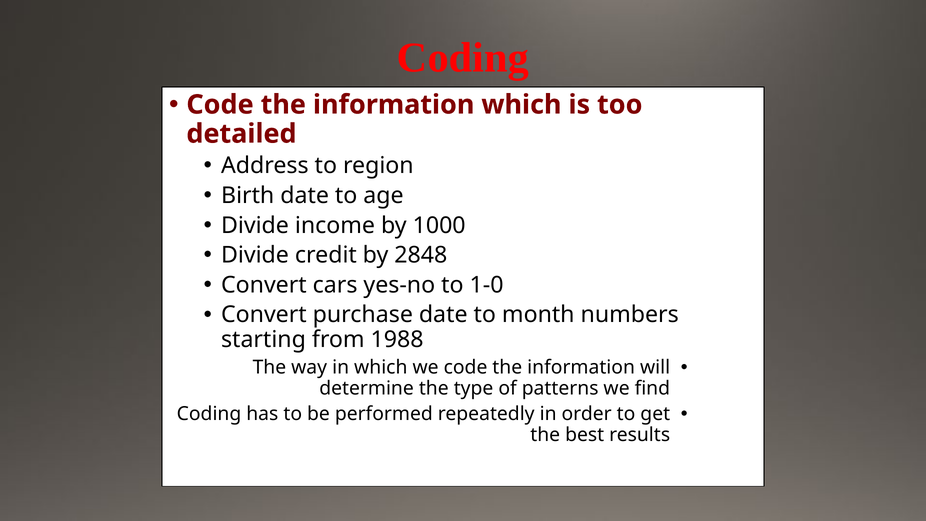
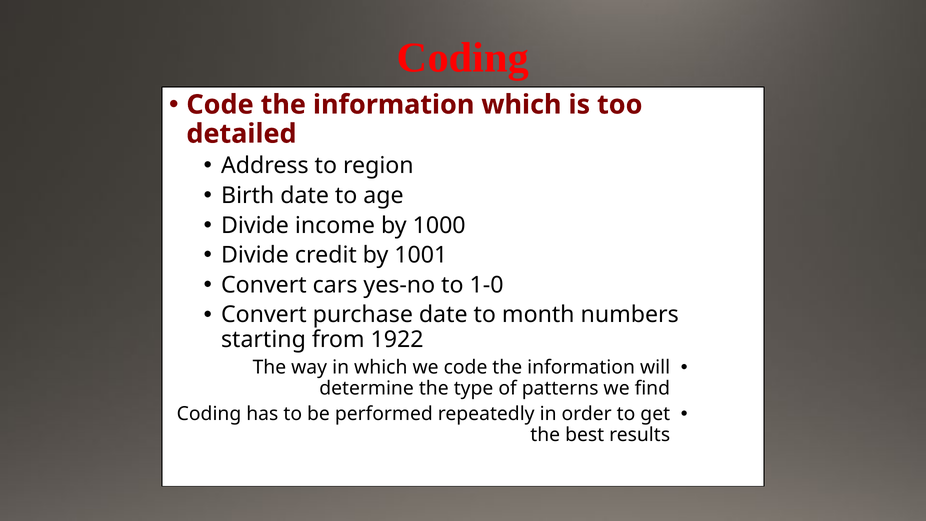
2848: 2848 -> 1001
1988: 1988 -> 1922
